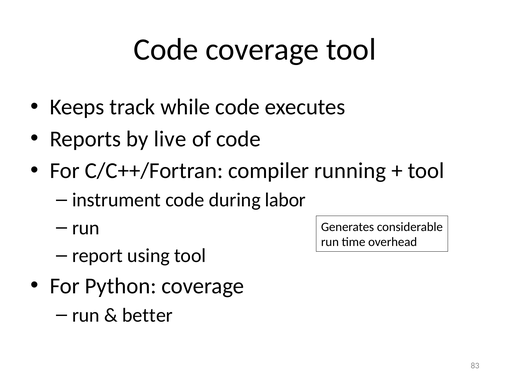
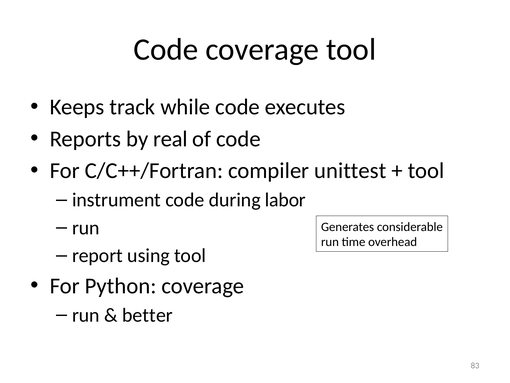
live: live -> real
running: running -> unittest
